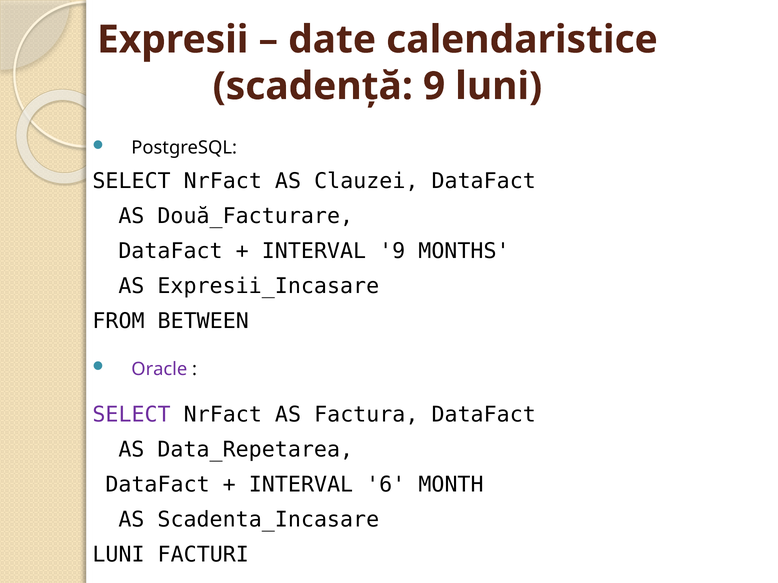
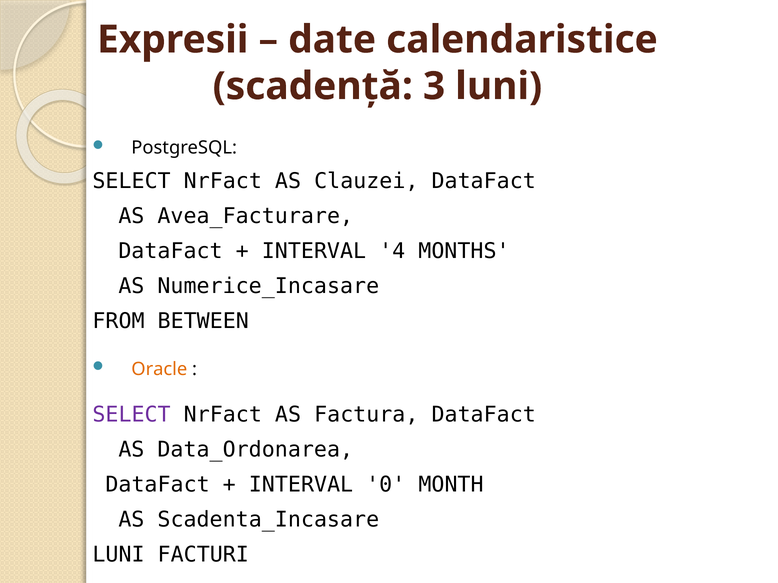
9 at (434, 86): 9 -> 3
Două_Facturare: Două_Facturare -> Avea_Facturare
INTERVAL 9: 9 -> 4
Expresii_Incasare: Expresii_Incasare -> Numerice_Incasare
Oracle colour: purple -> orange
Data_Repetarea: Data_Repetarea -> Data_Ordonarea
6: 6 -> 0
